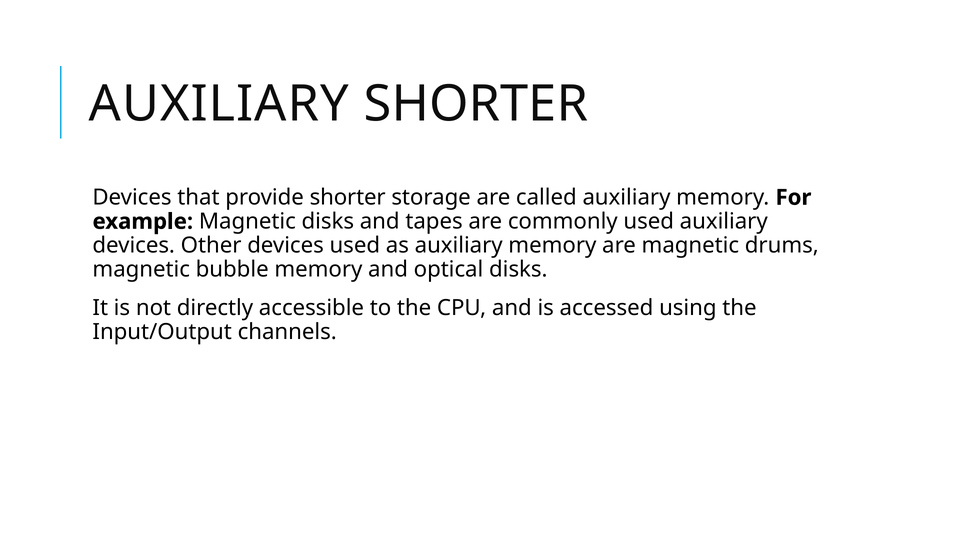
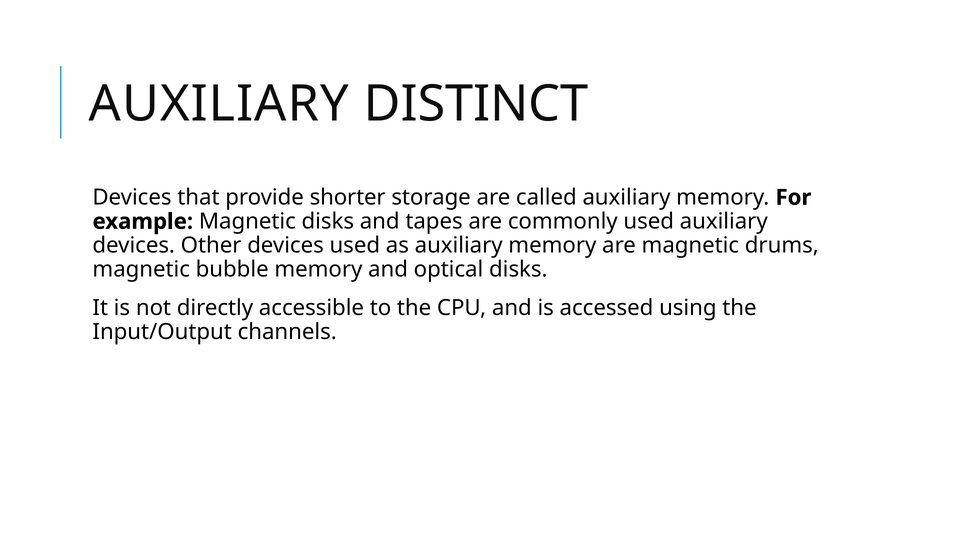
AUXILIARY SHORTER: SHORTER -> DISTINCT
